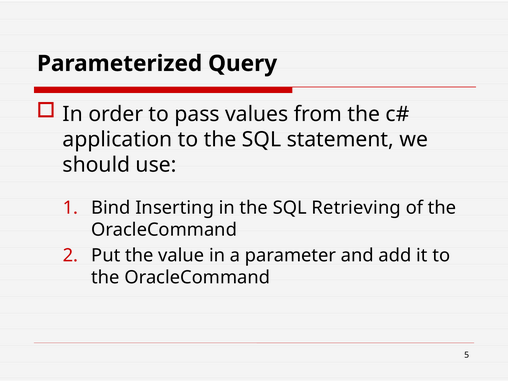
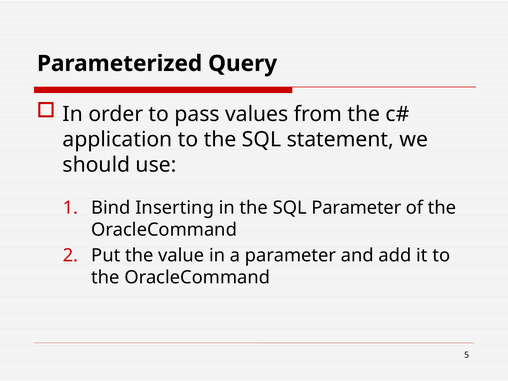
SQL Retrieving: Retrieving -> Parameter
